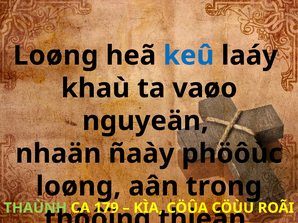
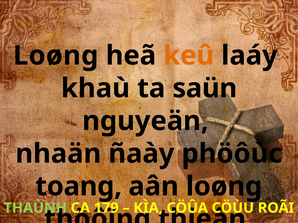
keû colour: blue -> orange
vaøo: vaøo -> saün
loøng at (78, 187): loøng -> toang
aân trong: trong -> loøng
